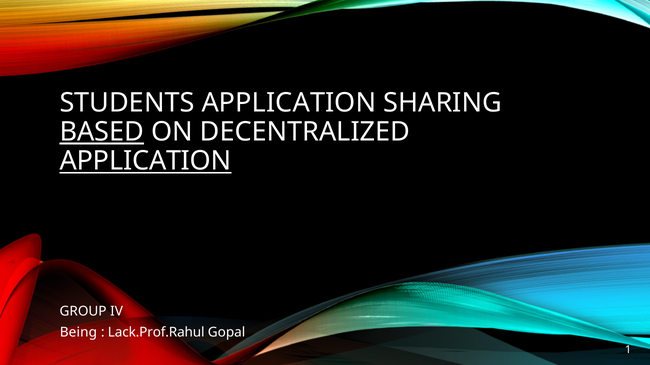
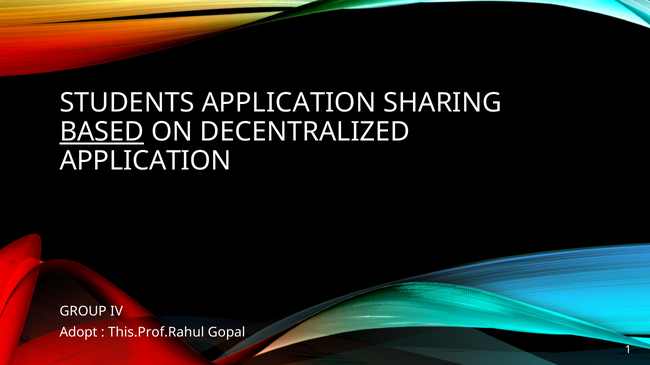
APPLICATION at (146, 161) underline: present -> none
Being: Being -> Adopt
Lack.Prof.Rahul: Lack.Prof.Rahul -> This.Prof.Rahul
